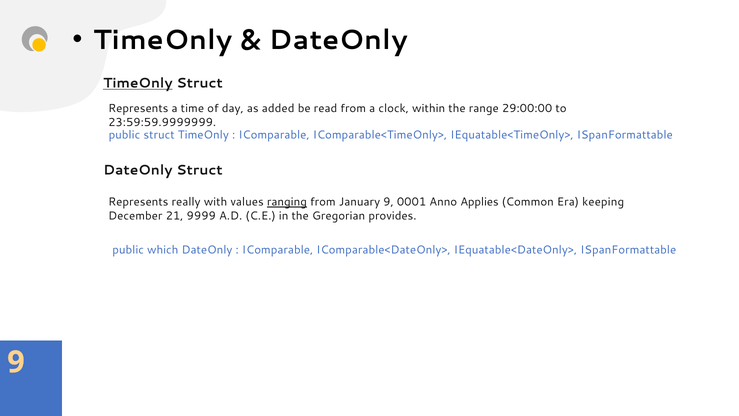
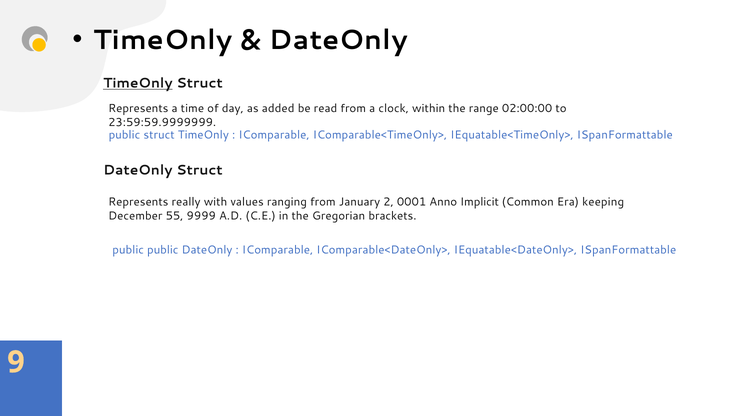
29:00:00: 29:00:00 -> 02:00:00
ranging underline: present -> none
January 9: 9 -> 2
Applies: Applies -> Implicit
21: 21 -> 55
provides: provides -> brackets
public which: which -> public
